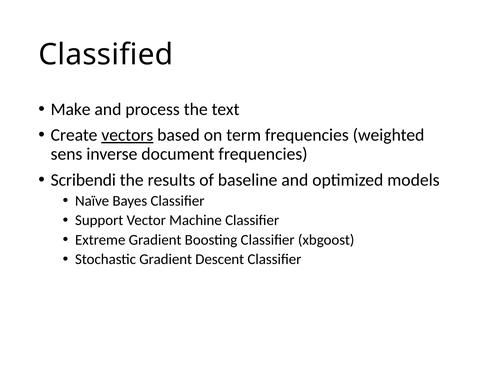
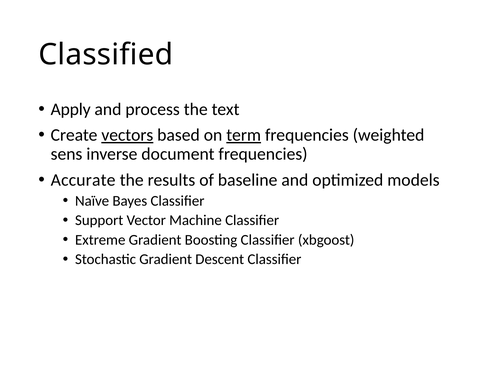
Make: Make -> Apply
term underline: none -> present
Scribendi: Scribendi -> Accurate
